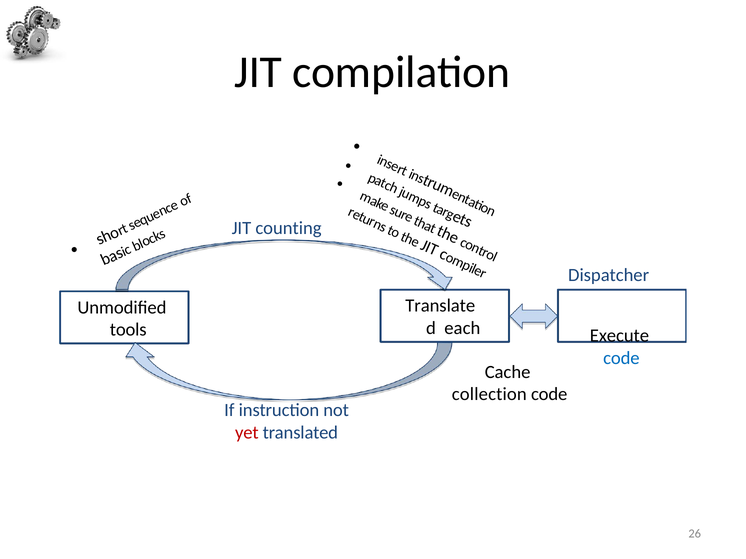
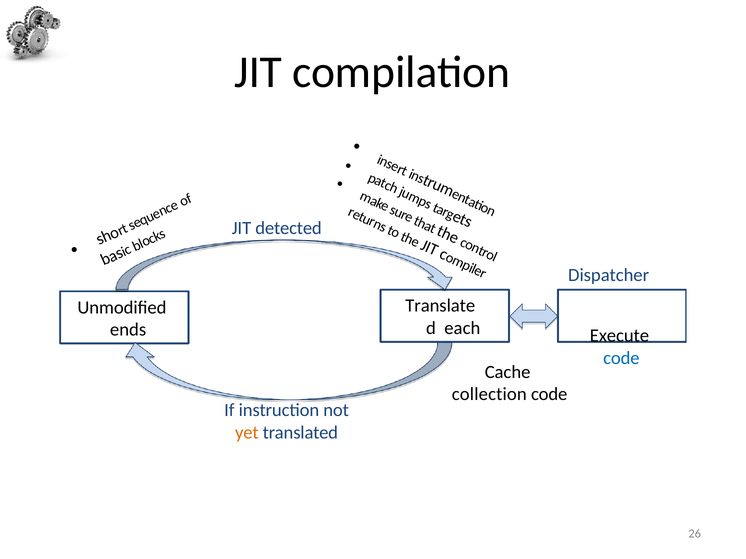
counting: counting -> detected
tools: tools -> ends
yet colour: red -> orange
